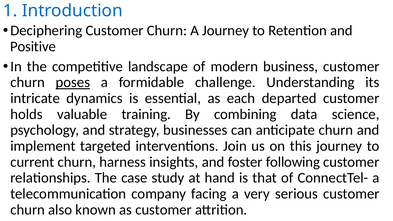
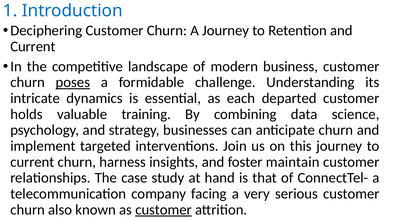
Positive at (33, 46): Positive -> Current
following: following -> maintain
customer at (164, 210) underline: none -> present
